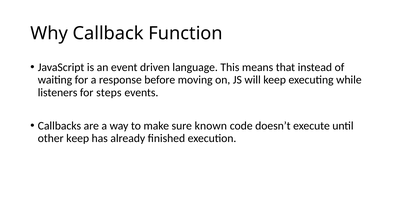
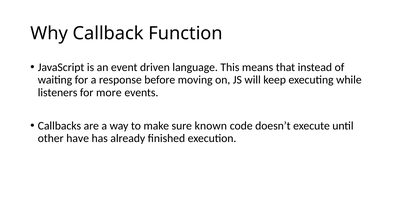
steps: steps -> more
other keep: keep -> have
